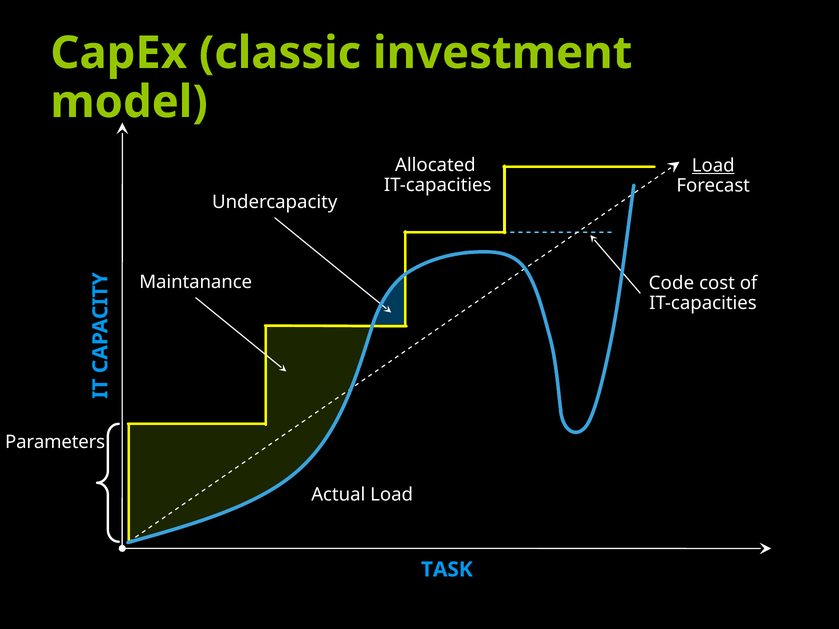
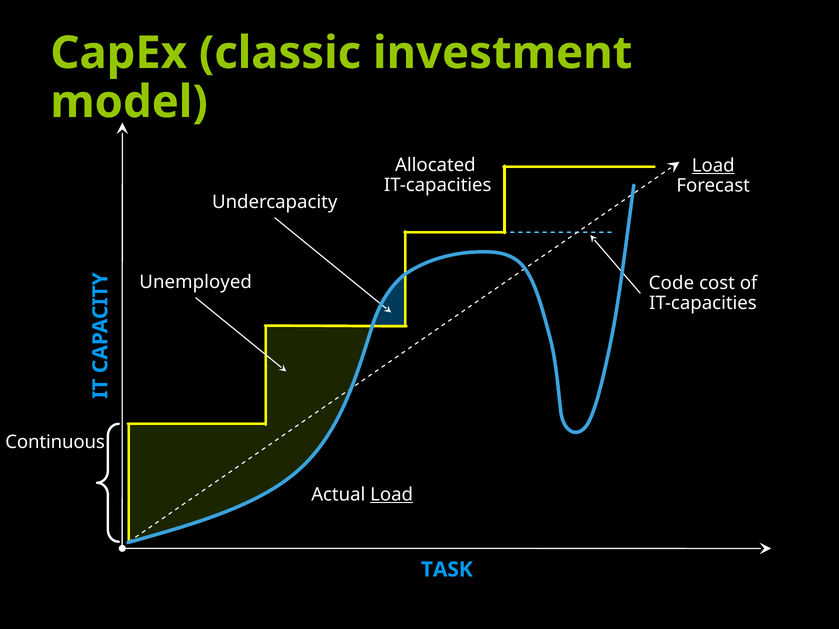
Maintanance: Maintanance -> Unemployed
Parameters: Parameters -> Continuous
Load at (392, 495) underline: none -> present
